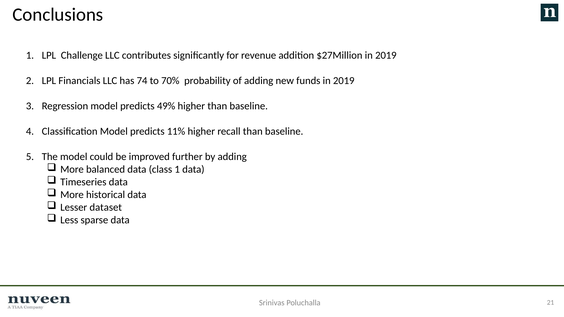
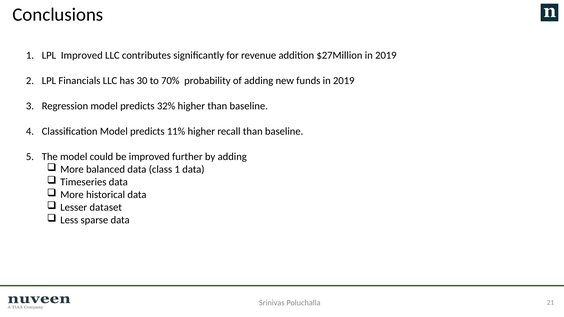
LPL Challenge: Challenge -> Improved
74: 74 -> 30
49%: 49% -> 32%
